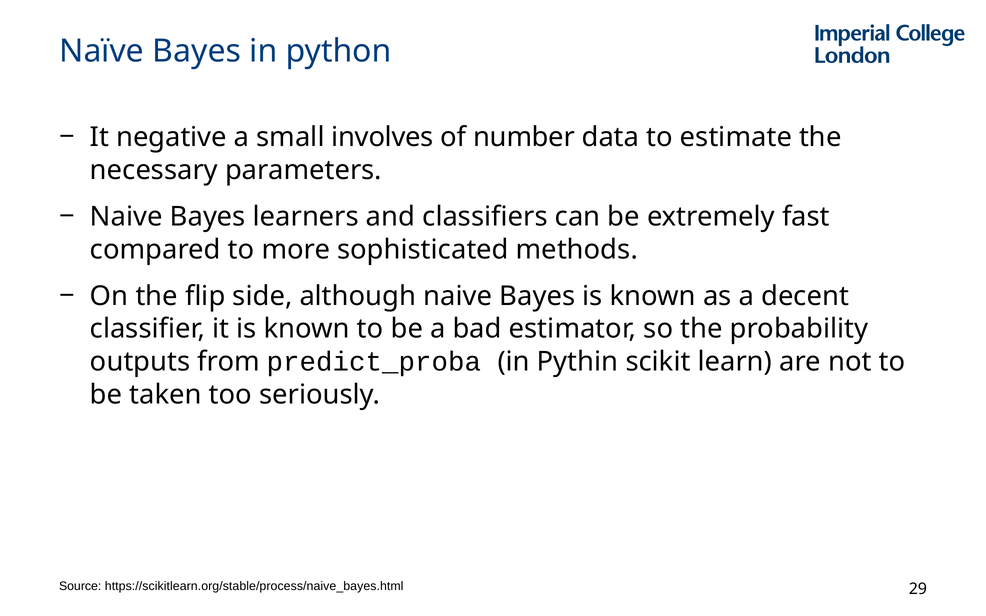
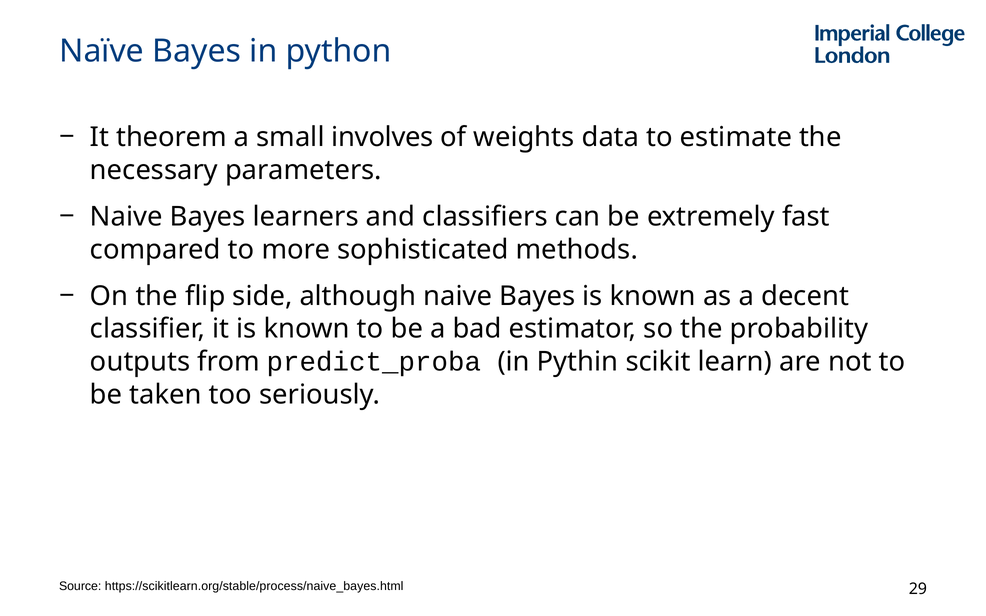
negative: negative -> theorem
number: number -> weights
